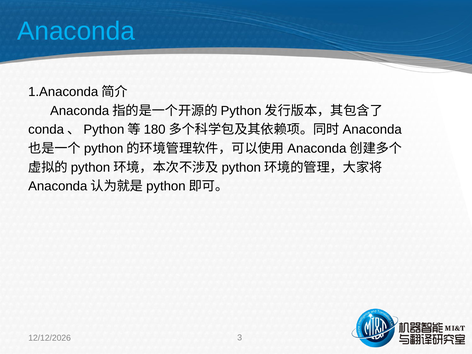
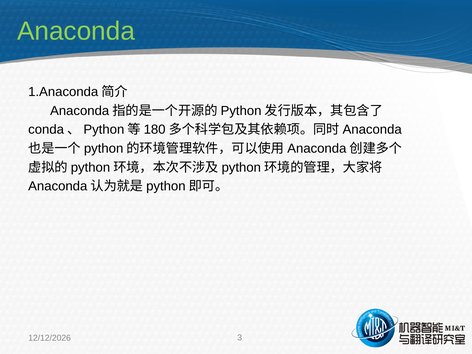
Anaconda colour: light blue -> light green
